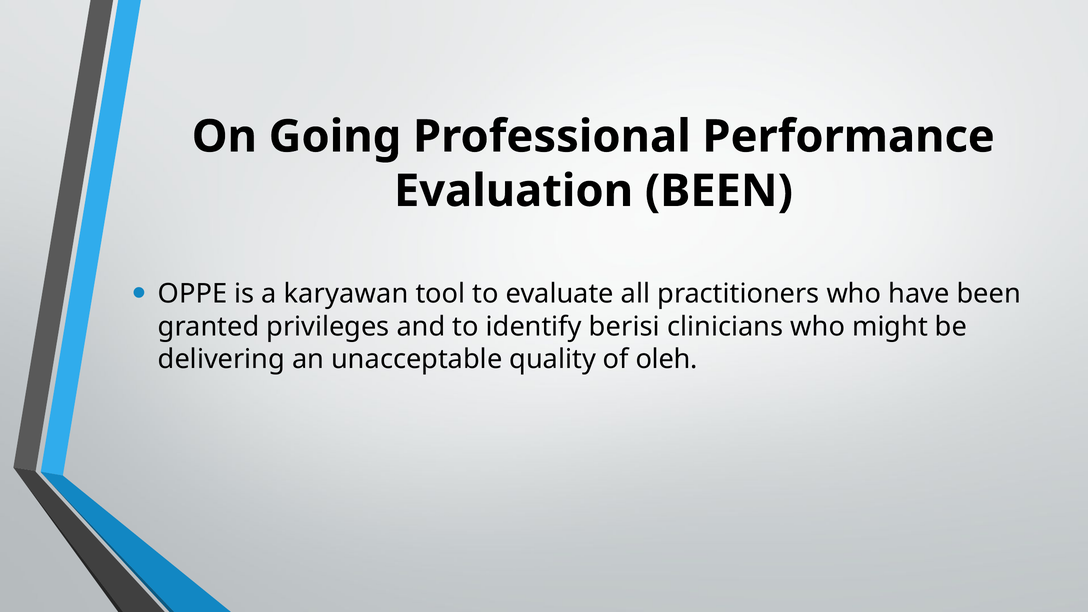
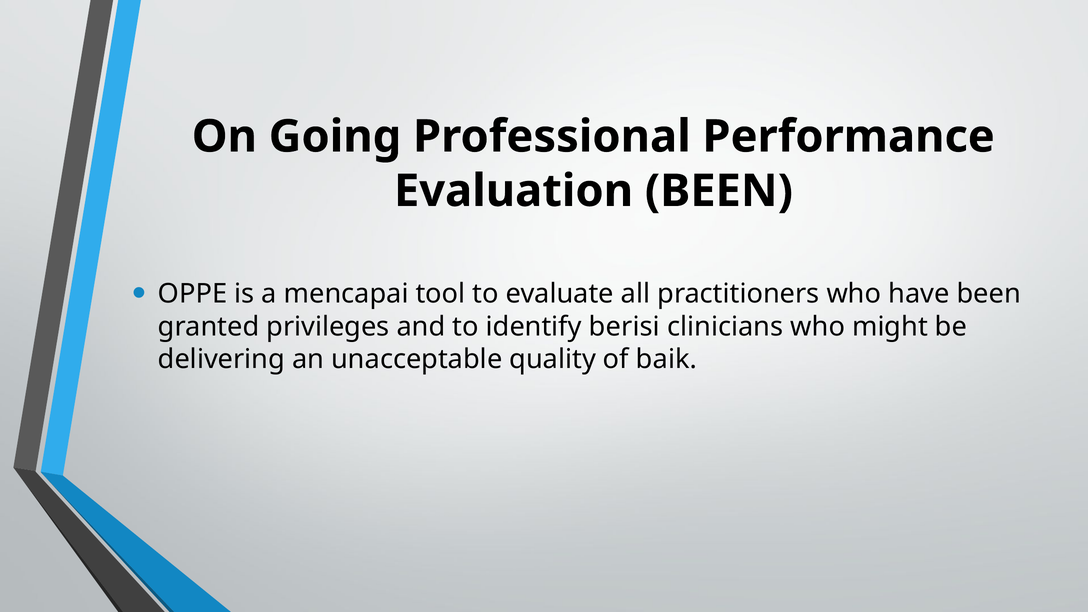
karyawan: karyawan -> mencapai
oleh: oleh -> baik
